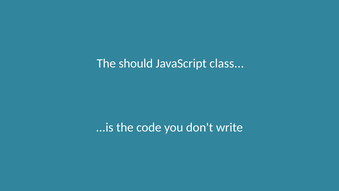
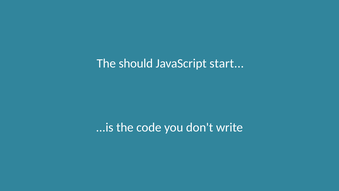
class: class -> start
